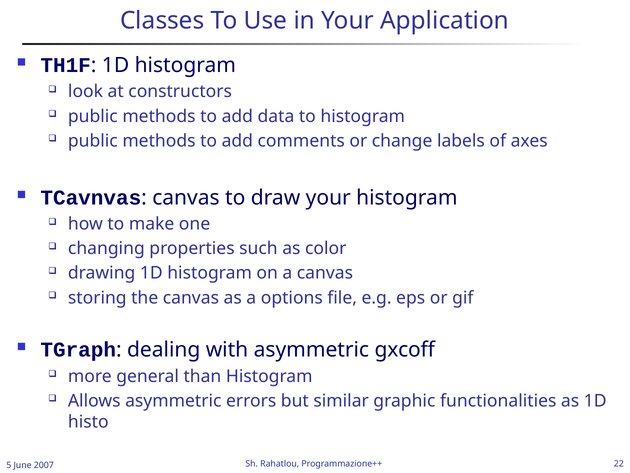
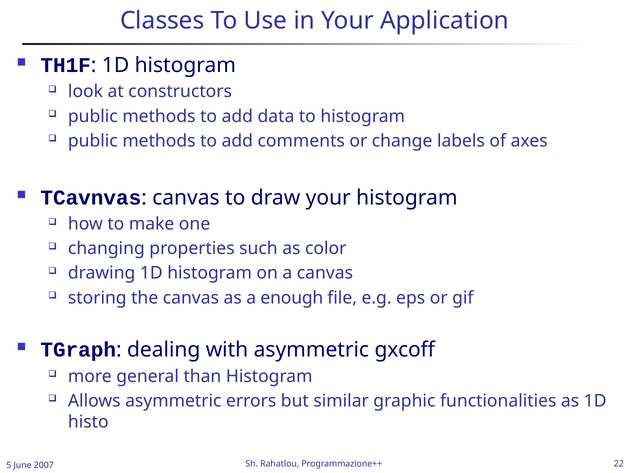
options: options -> enough
